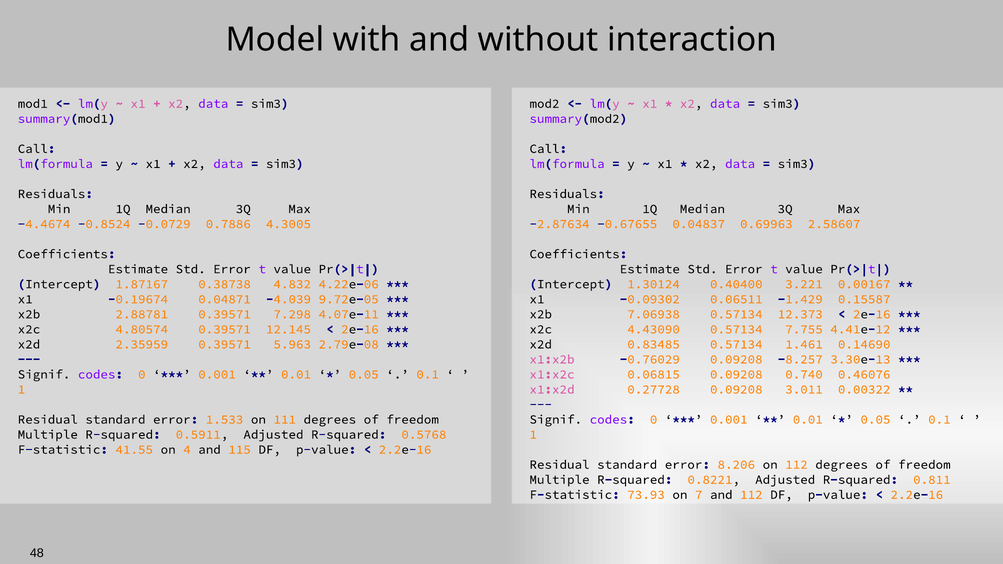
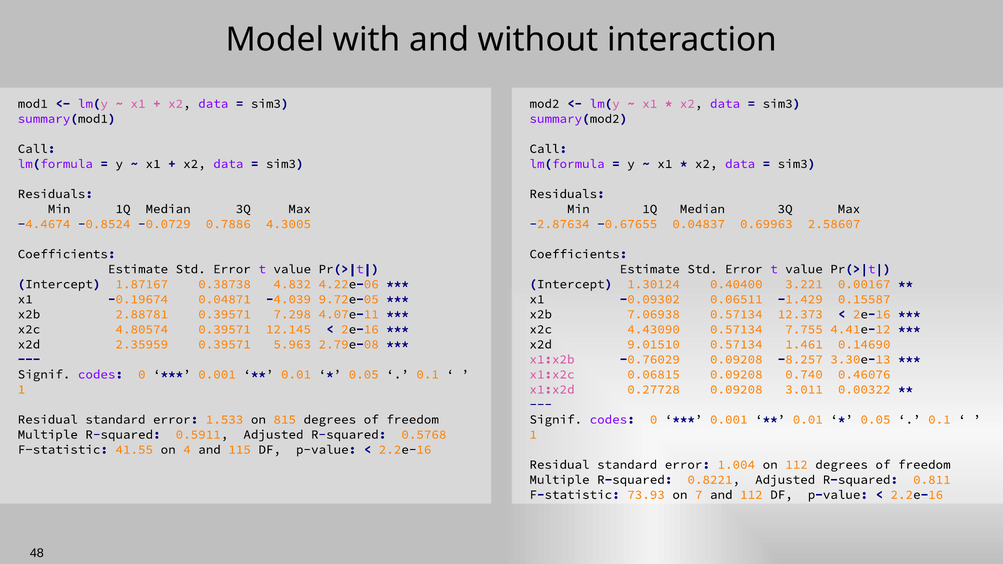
0.83485: 0.83485 -> 9.01510
111: 111 -> 815
8.206: 8.206 -> 1.004
